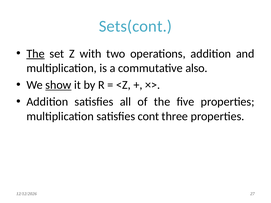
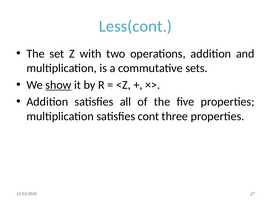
Sets(cont: Sets(cont -> Less(cont
The at (36, 54) underline: present -> none
also: also -> sets
